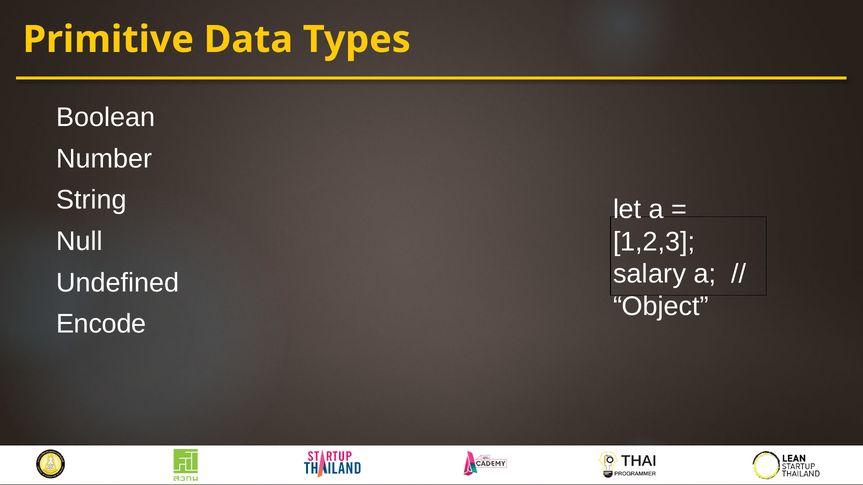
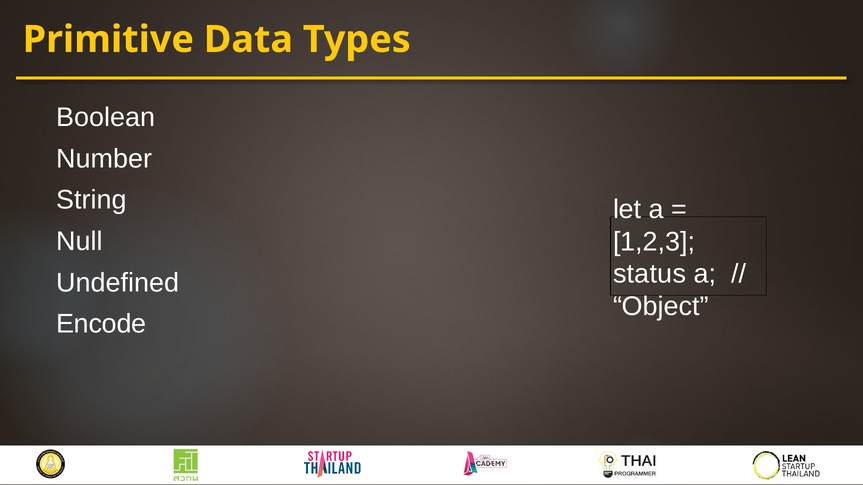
salary: salary -> status
